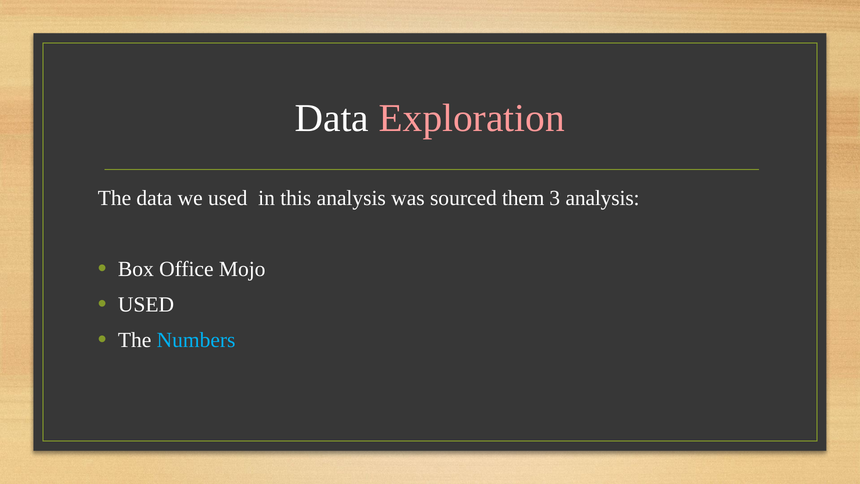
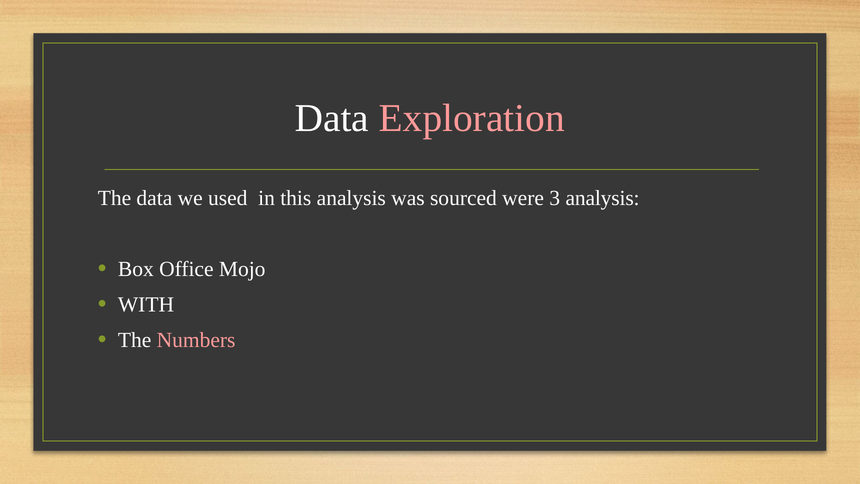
them: them -> were
USED at (146, 304): USED -> WITH
Numbers colour: light blue -> pink
